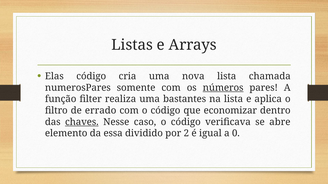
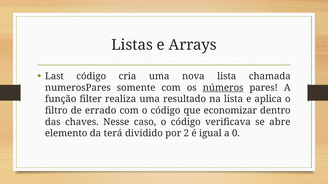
Elas: Elas -> Last
bastantes: bastantes -> resultado
chaves underline: present -> none
essa: essa -> terá
